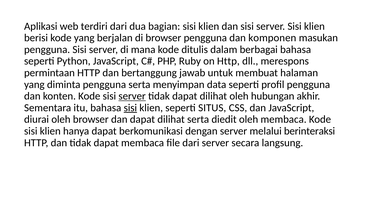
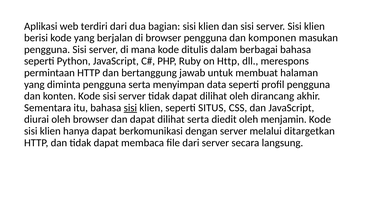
server at (132, 96) underline: present -> none
hubungan: hubungan -> dirancang
oleh membaca: membaca -> menjamin
berinteraksi: berinteraksi -> ditargetkan
